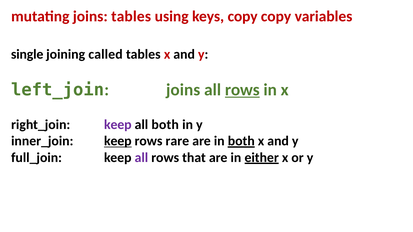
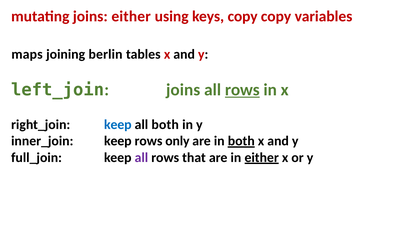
joins tables: tables -> either
single: single -> maps
called: called -> berlin
keep at (118, 125) colour: purple -> blue
keep at (118, 141) underline: present -> none
rare: rare -> only
